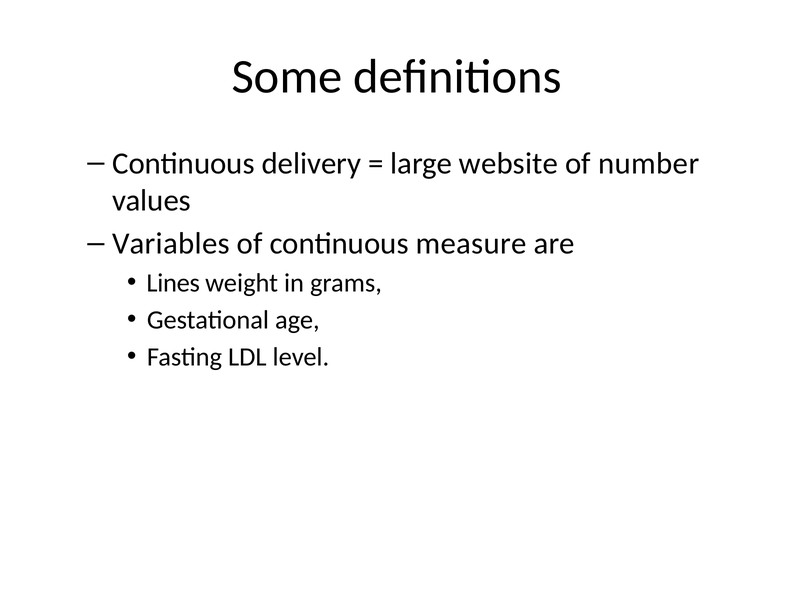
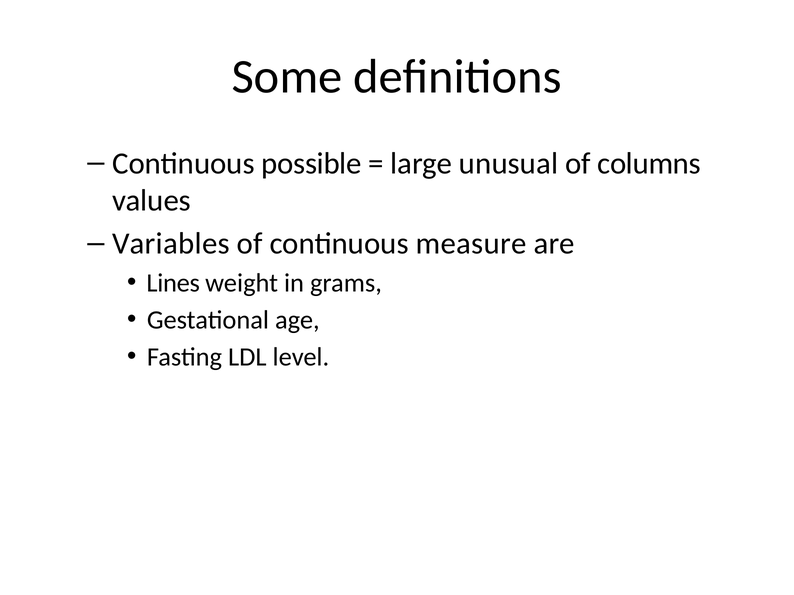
delivery: delivery -> possible
website: website -> unusual
number: number -> columns
